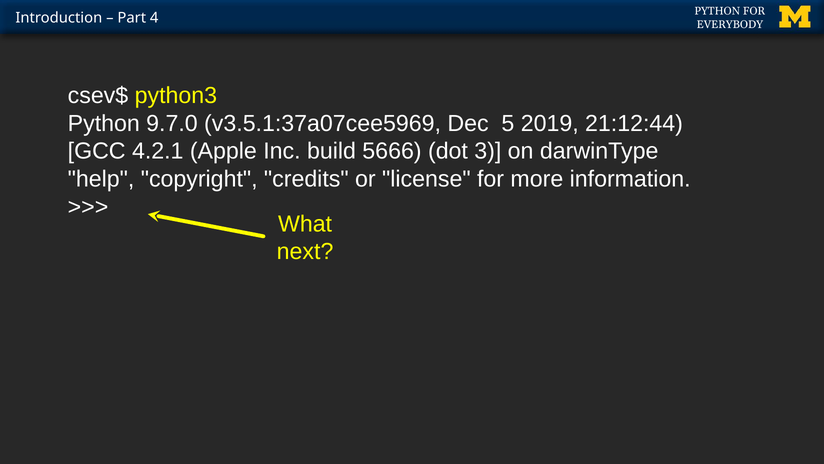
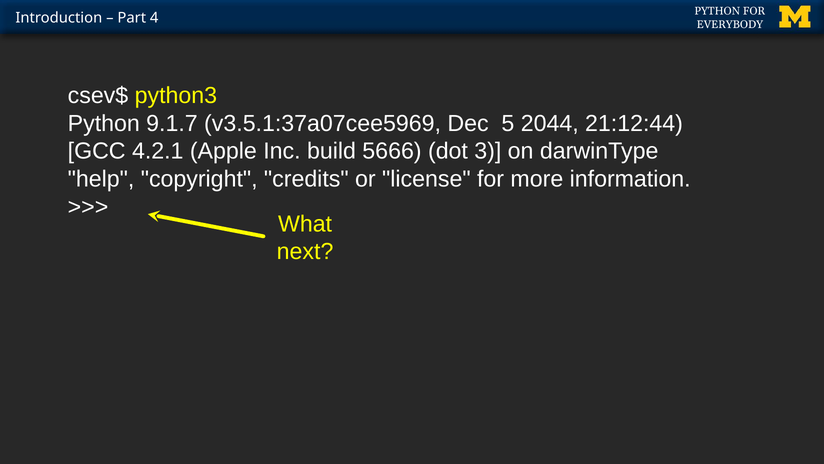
9.7.0: 9.7.0 -> 9.1.7
2019: 2019 -> 2044
